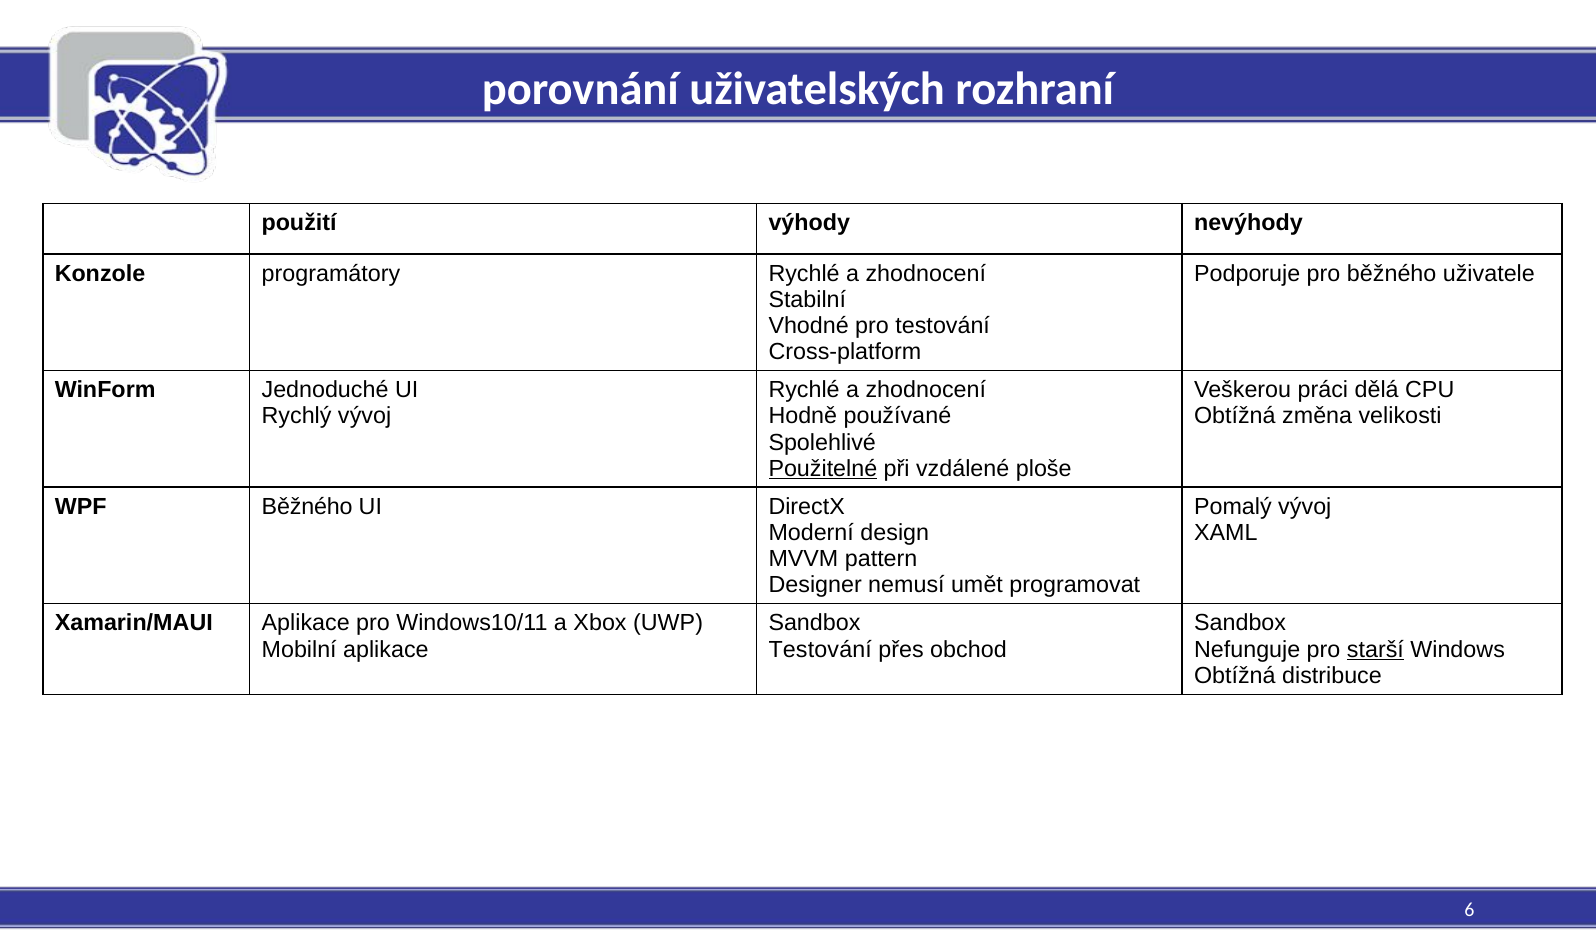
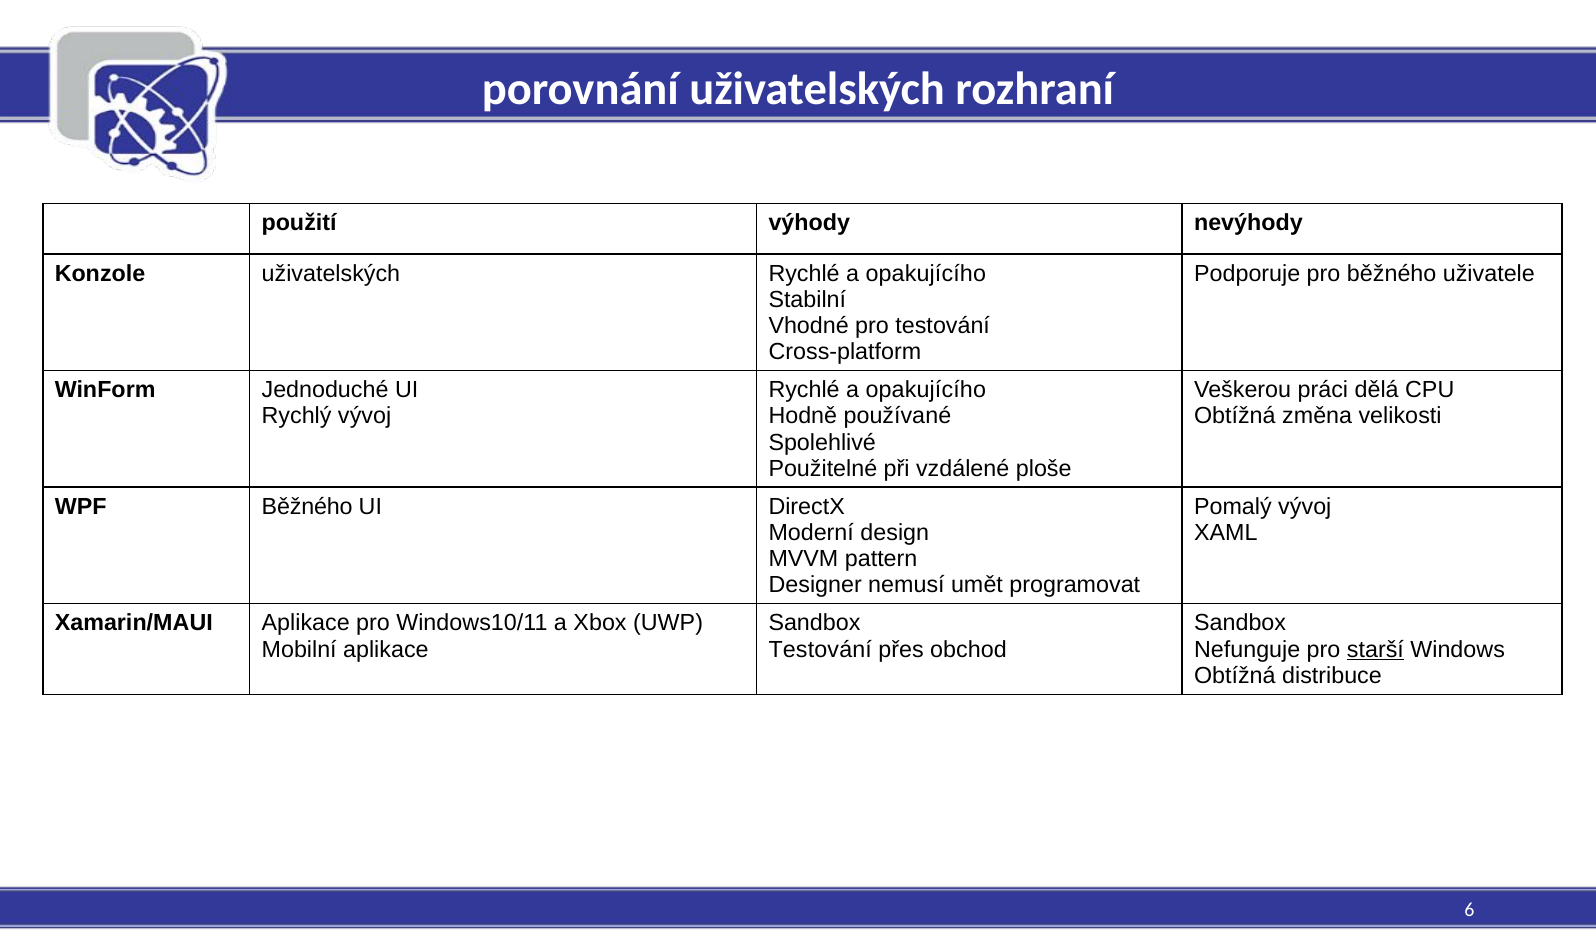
Konzole programátory: programátory -> uživatelských
zhodnocení at (926, 274): zhodnocení -> opakujícího
zhodnocení at (926, 390): zhodnocení -> opakujícího
Použitelné underline: present -> none
